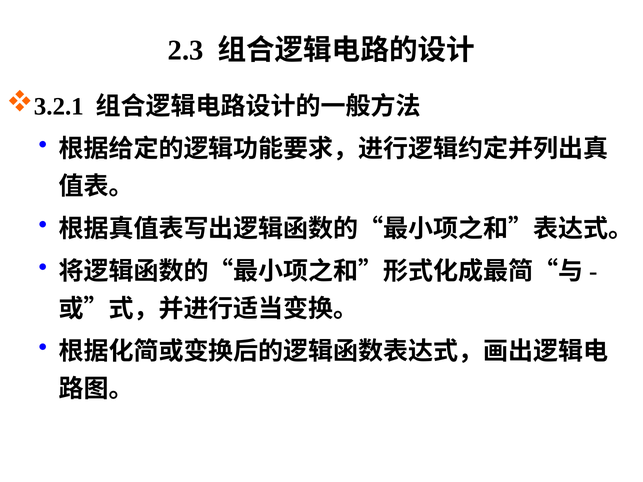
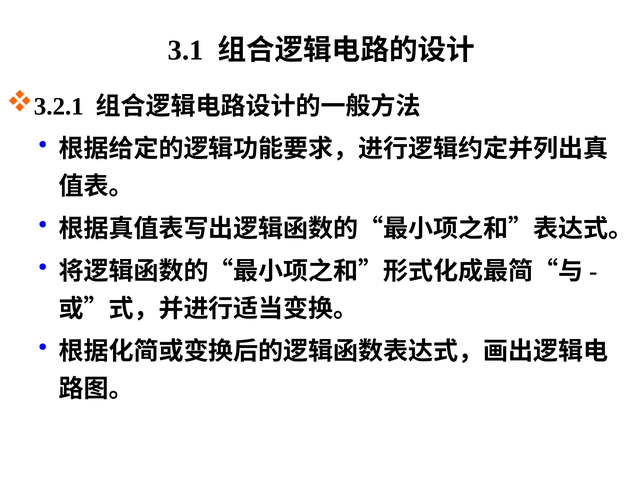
2.3: 2.3 -> 3.1
